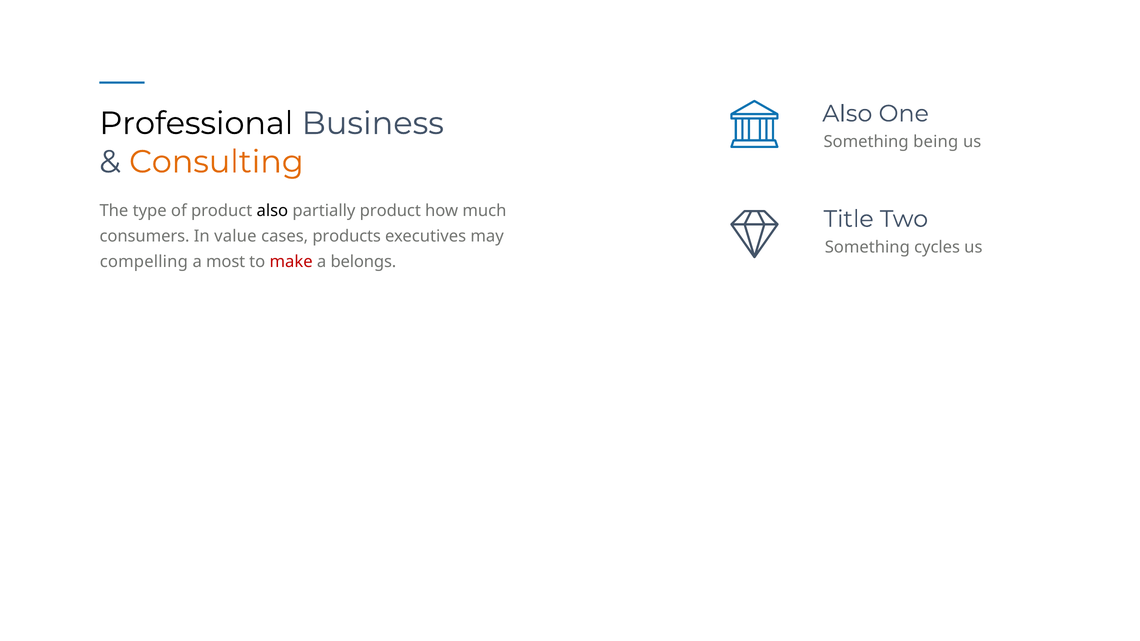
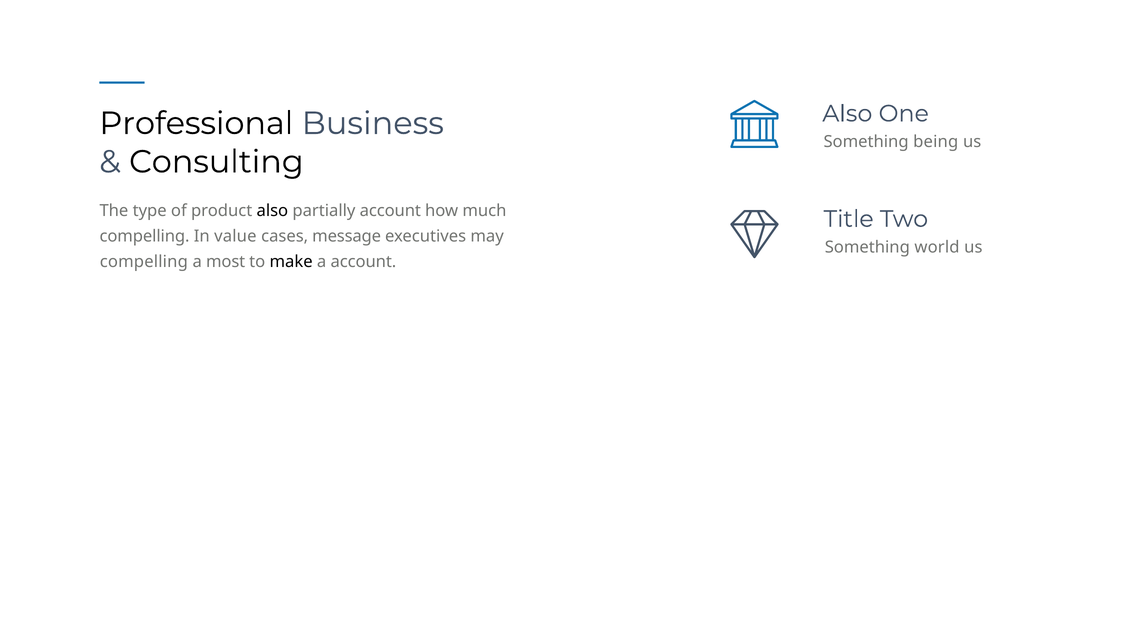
Consulting colour: orange -> black
partially product: product -> account
consumers at (145, 237): consumers -> compelling
products: products -> message
cycles: cycles -> world
make colour: red -> black
a belongs: belongs -> account
